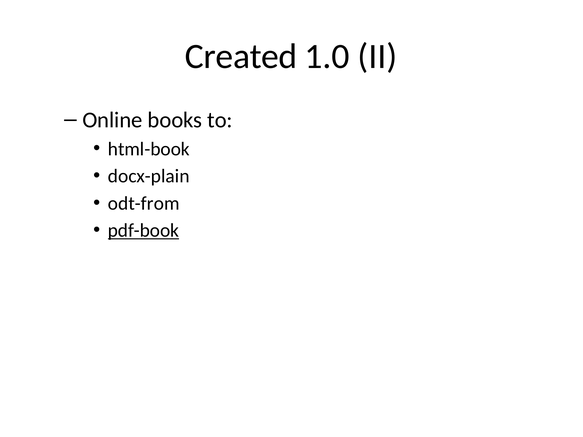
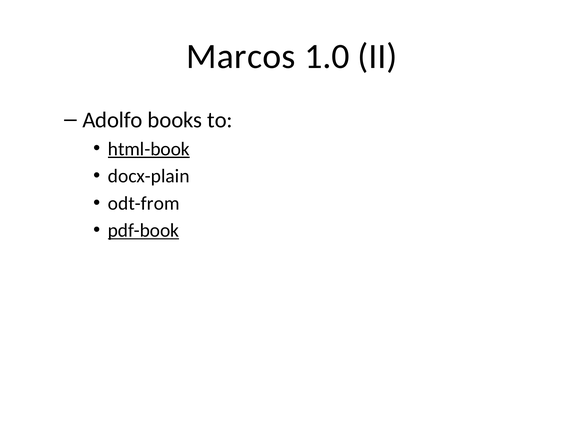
Created: Created -> Marcos
Online: Online -> Adolfo
html-book underline: none -> present
